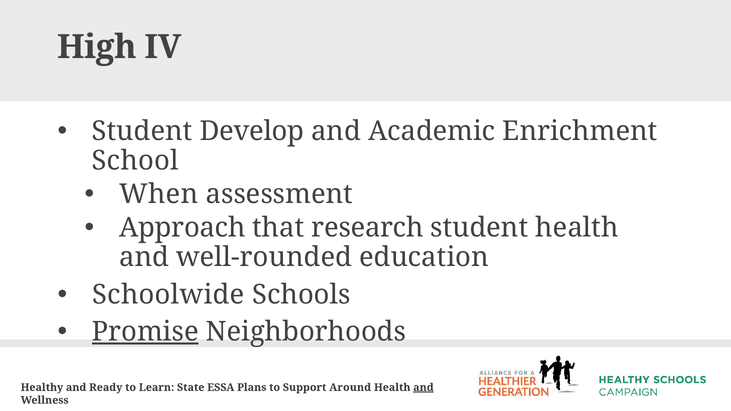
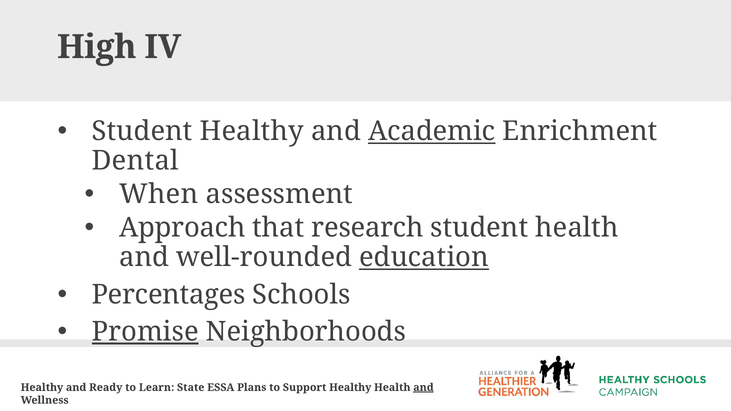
Student Develop: Develop -> Healthy
Academic underline: none -> present
School: School -> Dental
education underline: none -> present
Schoolwide: Schoolwide -> Percentages
Support Around: Around -> Healthy
